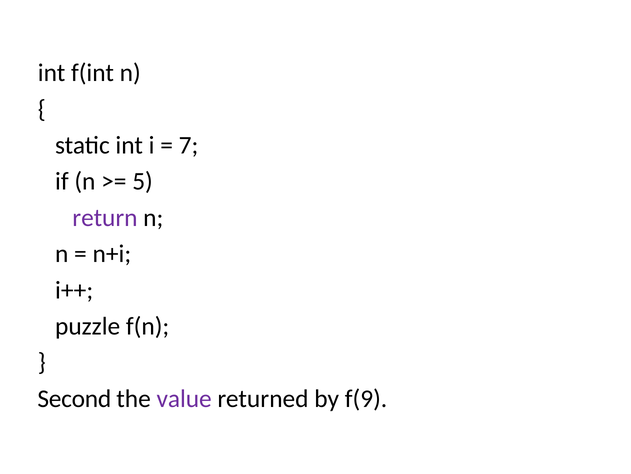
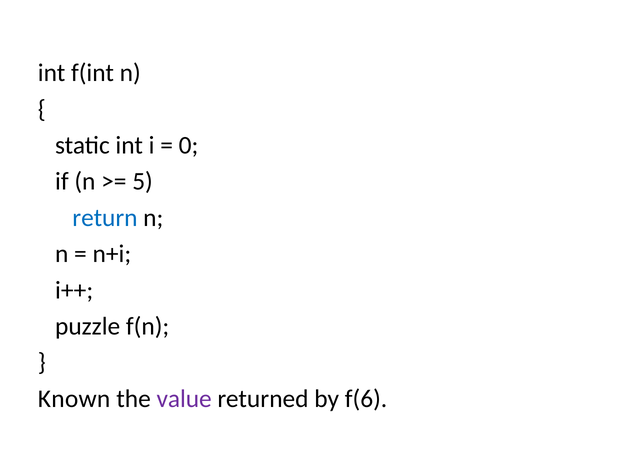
7: 7 -> 0
return colour: purple -> blue
Second: Second -> Known
f(9: f(9 -> f(6
